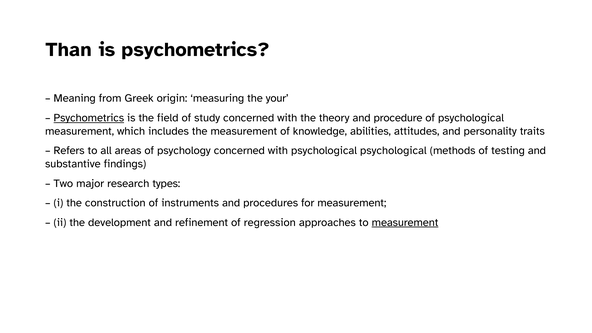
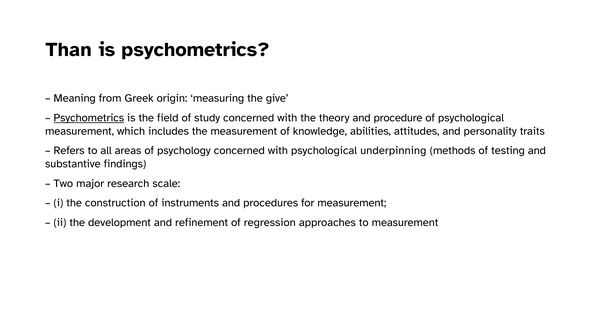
your: your -> give
psychological psychological: psychological -> underpinning
types: types -> scale
measurement at (405, 222) underline: present -> none
